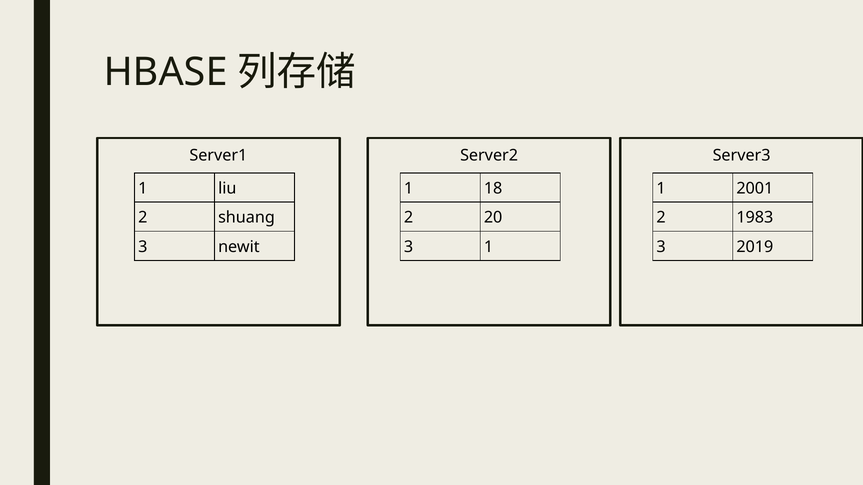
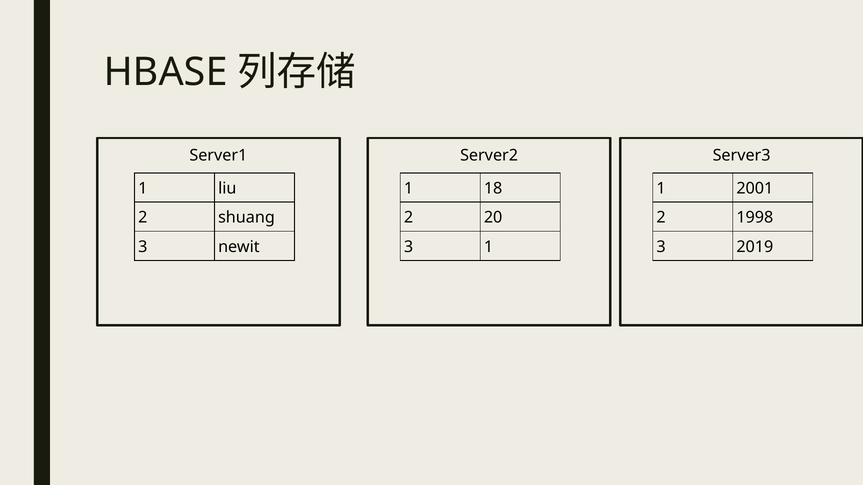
1983: 1983 -> 1998
